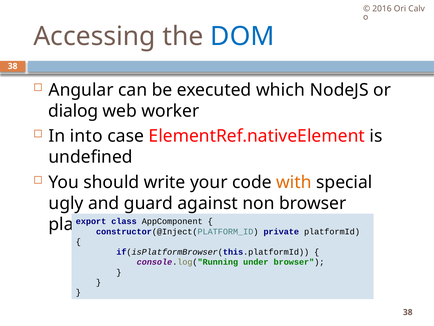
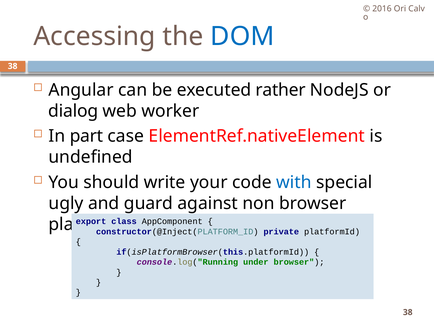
which: which -> rather
into: into -> part
with colour: orange -> blue
